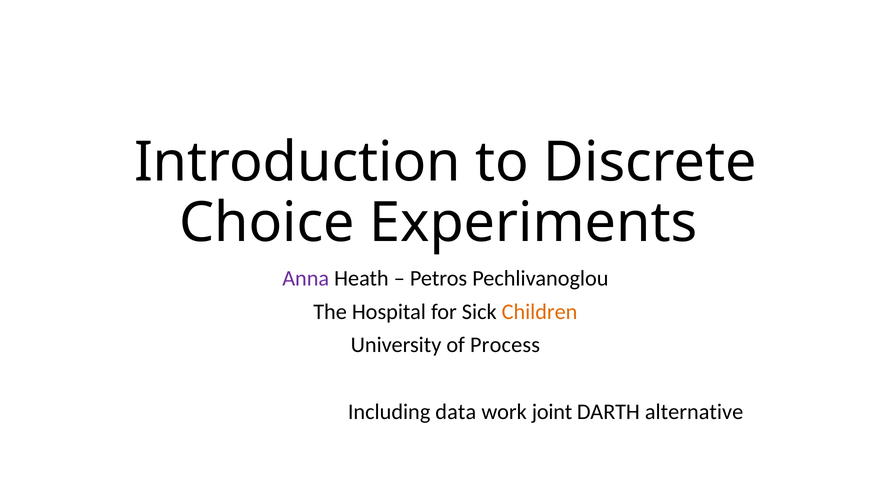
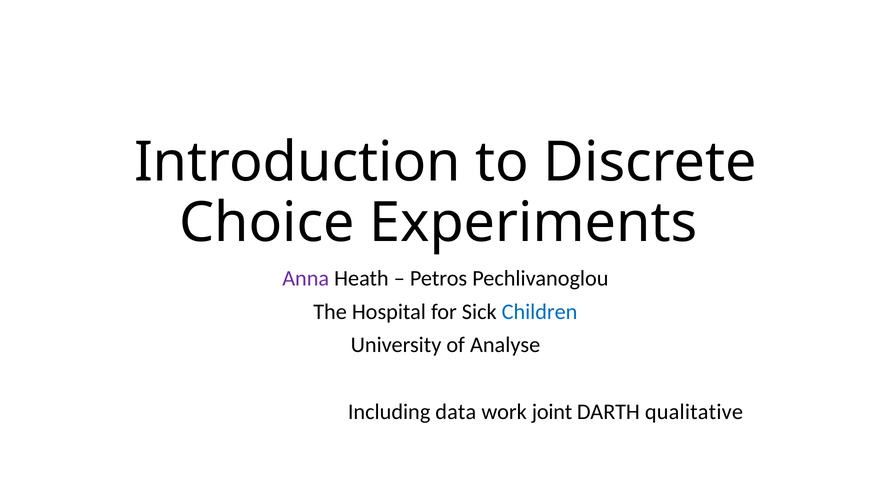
Children colour: orange -> blue
Process: Process -> Analyse
alternative: alternative -> qualitative
